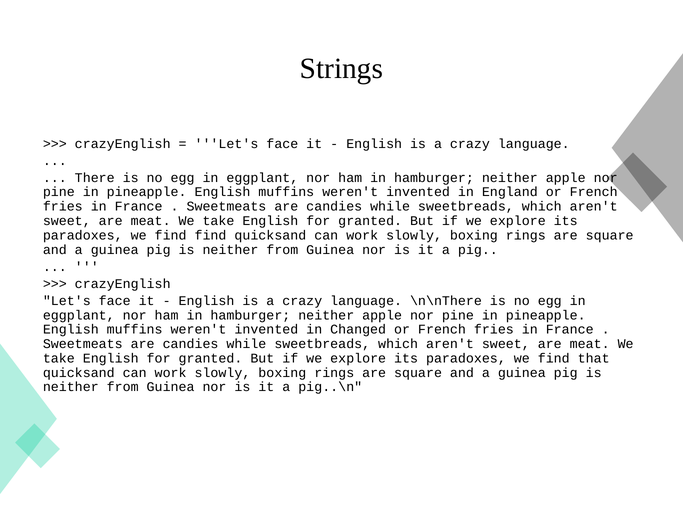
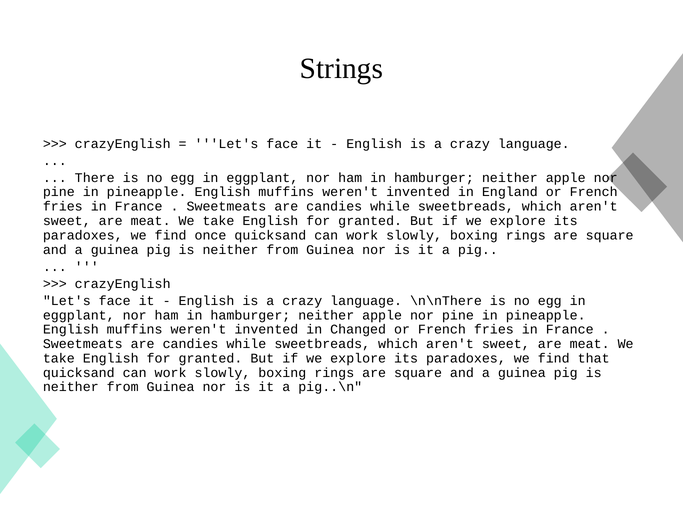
find find: find -> once
